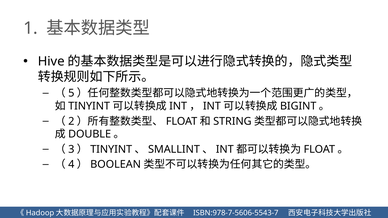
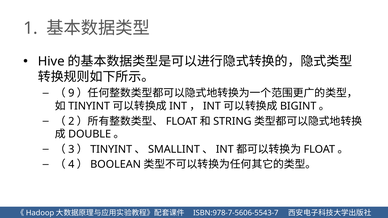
5: 5 -> 9
